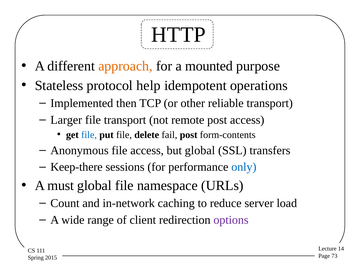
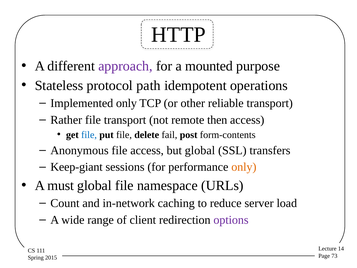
approach colour: orange -> purple
help: help -> path
Implemented then: then -> only
Larger: Larger -> Rather
remote post: post -> then
Keep-there: Keep-there -> Keep-giant
only at (244, 167) colour: blue -> orange
